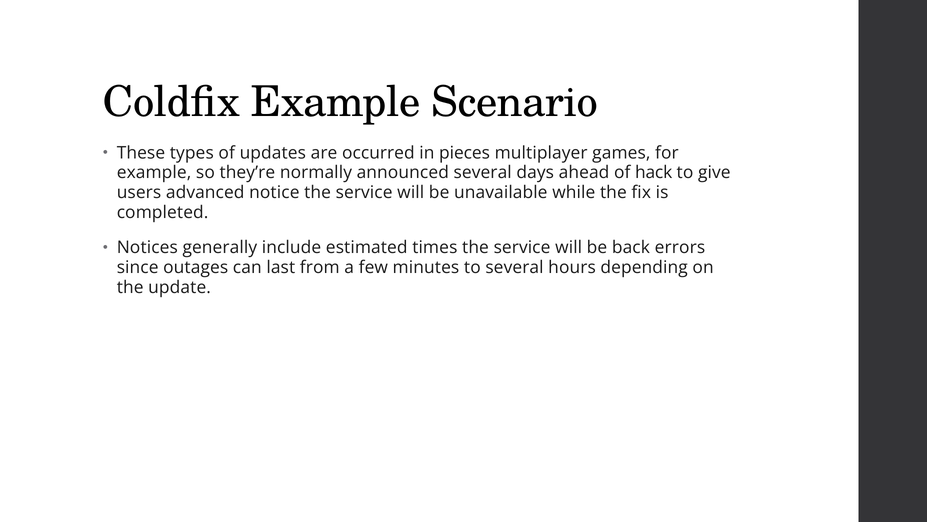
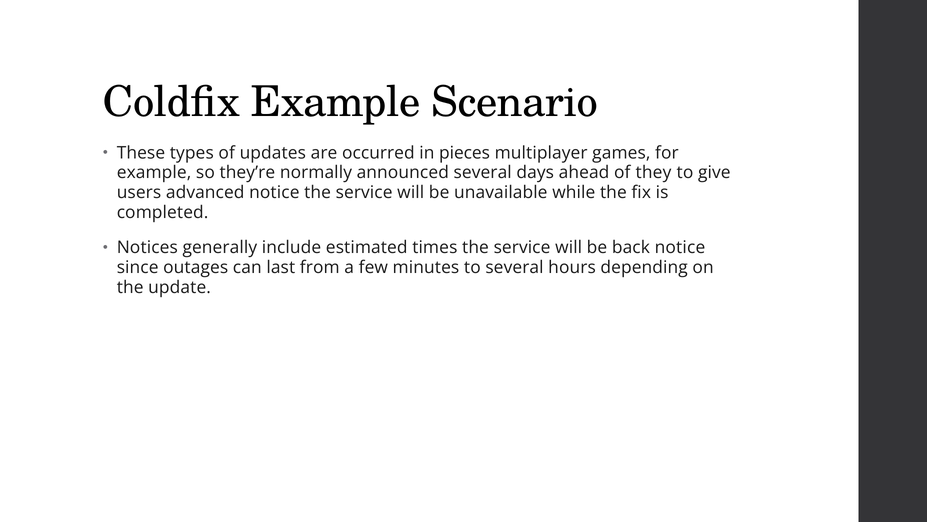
hack: hack -> they
back errors: errors -> notice
